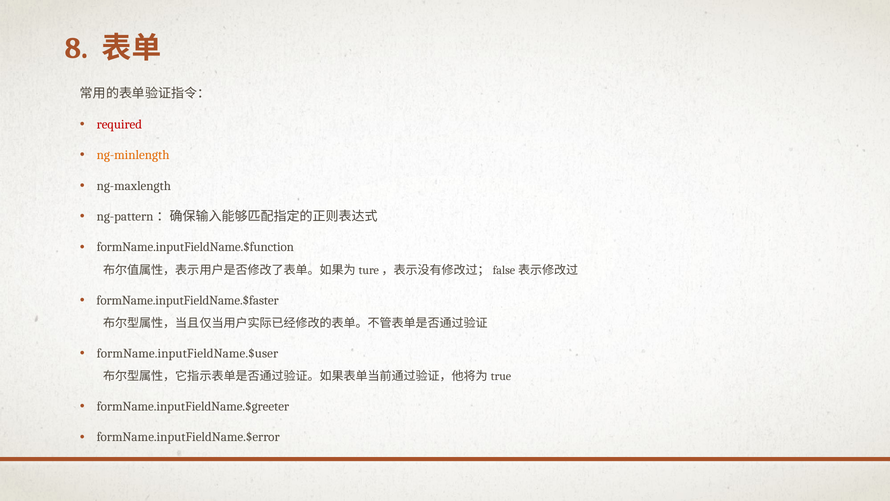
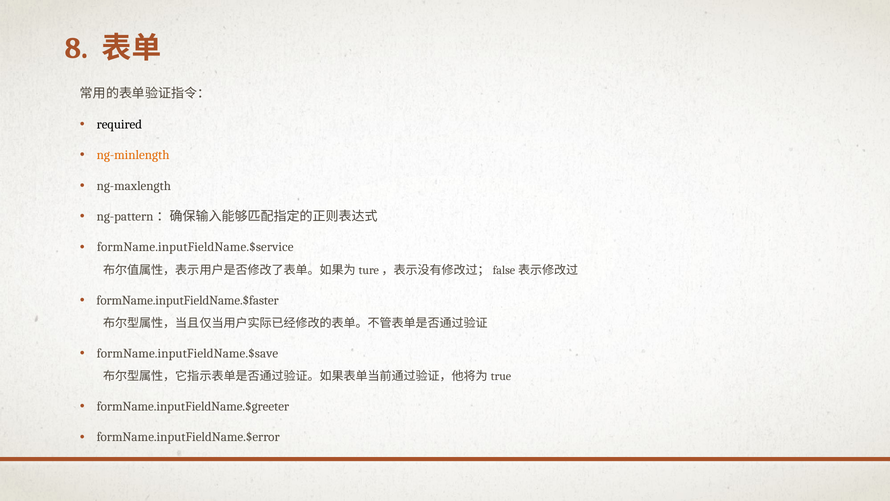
required colour: red -> black
formName.inputFieldName.$function: formName.inputFieldName.$function -> formName.inputFieldName.$service
formName.inputFieldName.$user: formName.inputFieldName.$user -> formName.inputFieldName.$save
